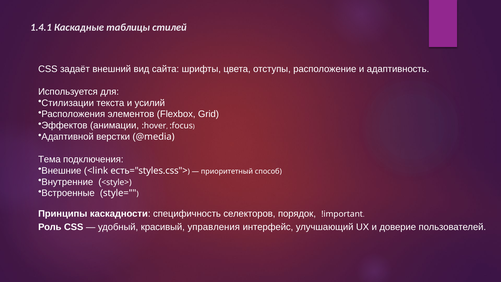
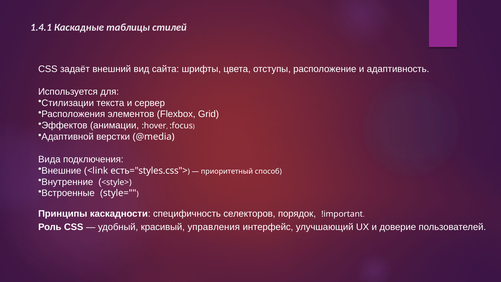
усилий: усилий -> сервер
Тема: Тема -> Вида
